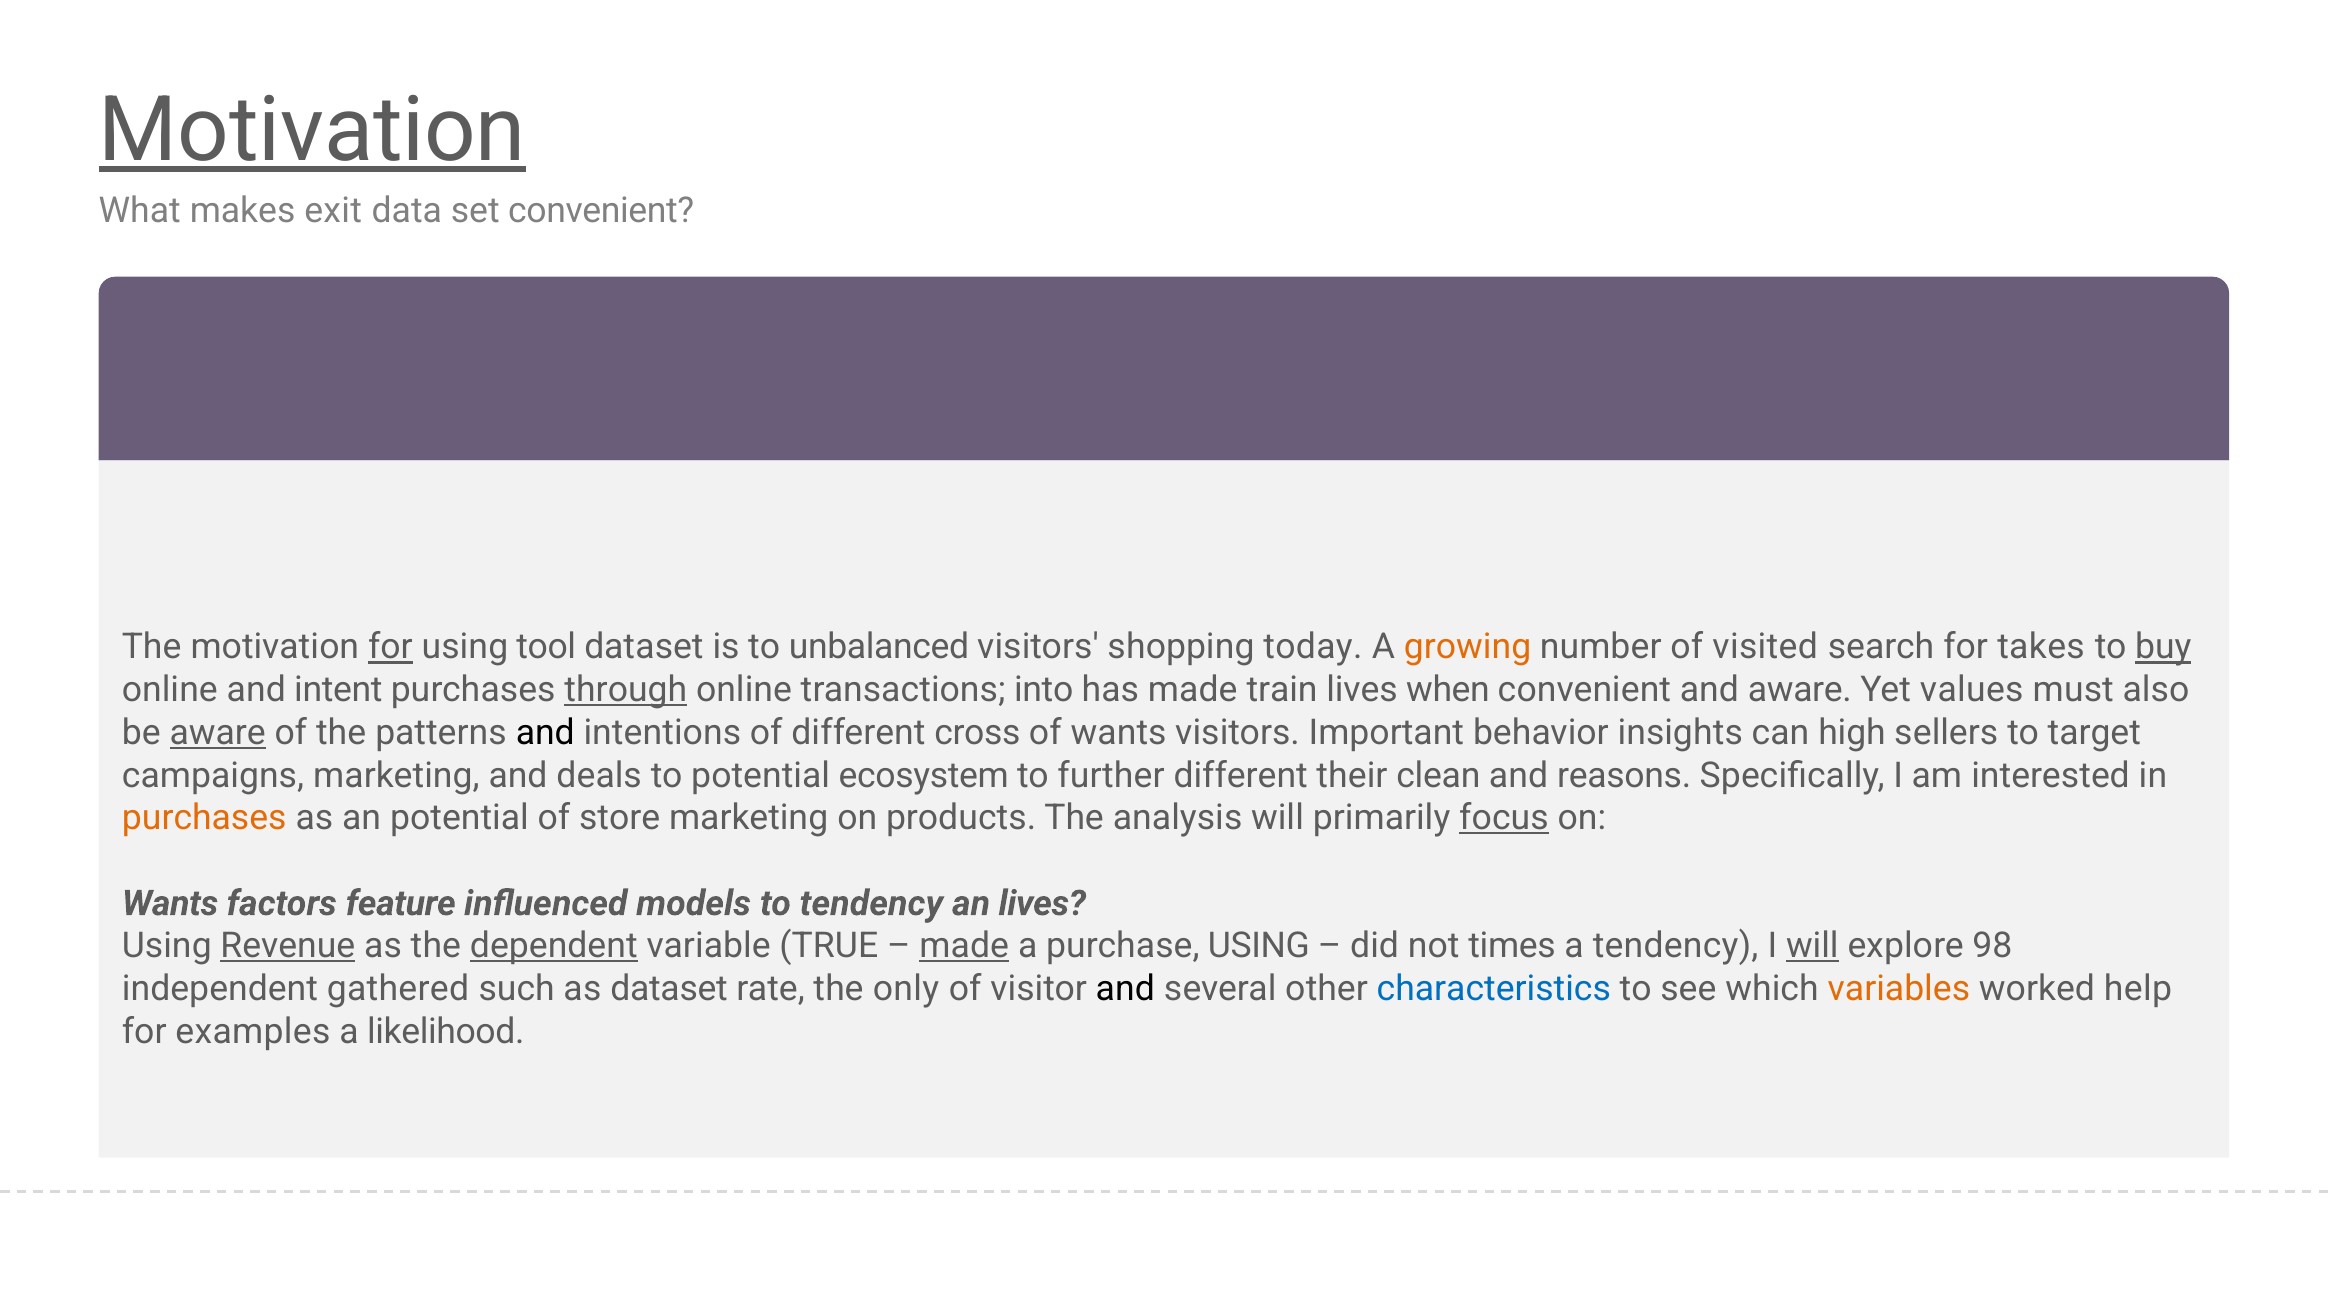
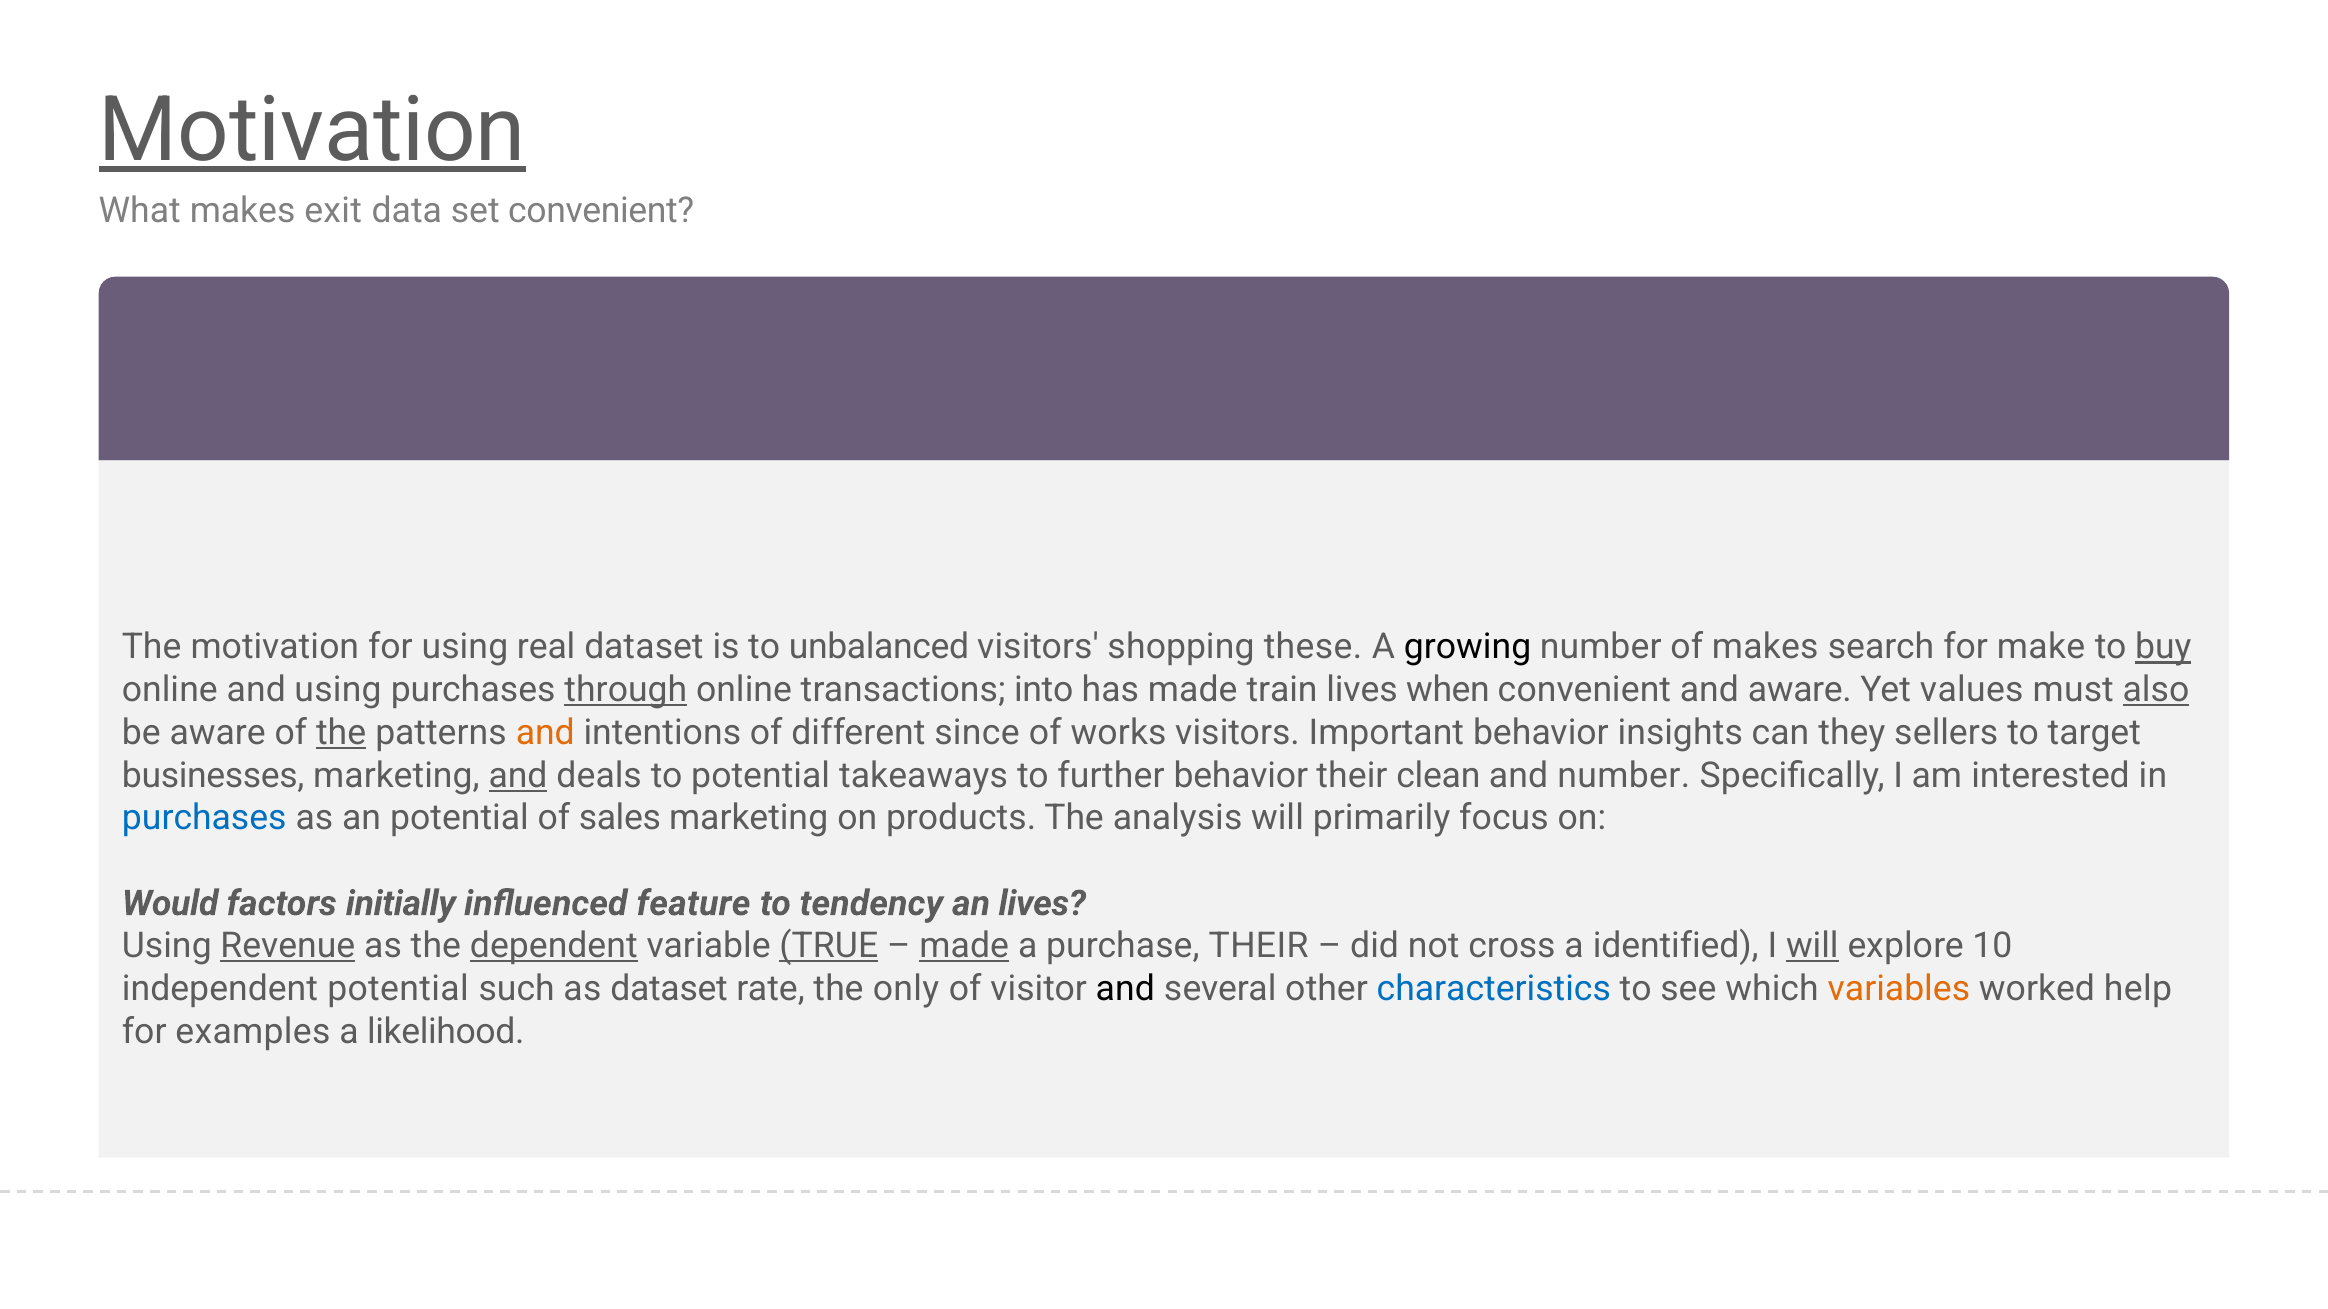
for at (390, 648) underline: present -> none
tool: tool -> real
today: today -> these
growing colour: orange -> black
of visited: visited -> makes
takes: takes -> make
and intent: intent -> using
also underline: none -> present
aware at (218, 733) underline: present -> none
the at (341, 733) underline: none -> present
and at (545, 733) colour: black -> orange
cross: cross -> since
of wants: wants -> works
high: high -> they
campaigns: campaigns -> businesses
and at (518, 776) underline: none -> present
ecosystem: ecosystem -> takeaways
further different: different -> behavior
and reasons: reasons -> number
purchases at (204, 818) colour: orange -> blue
store: store -> sales
focus underline: present -> none
Wants at (170, 904): Wants -> Would
feature: feature -> initially
models: models -> feature
TRUE underline: none -> present
purchase USING: USING -> THEIR
times: times -> cross
a tendency: tendency -> identified
98: 98 -> 10
independent gathered: gathered -> potential
